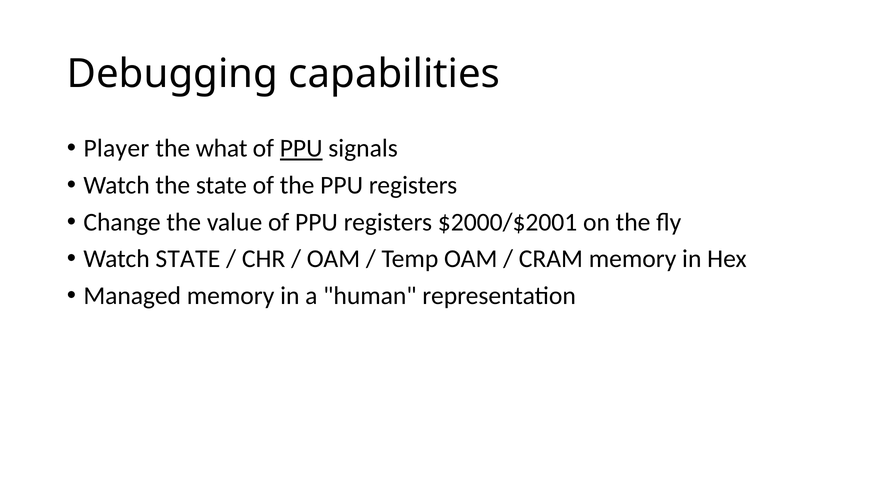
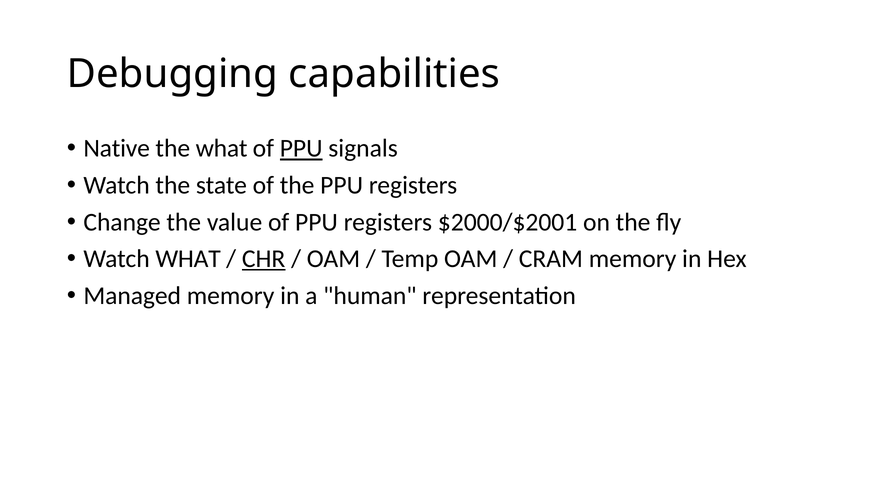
Player: Player -> Native
Watch STATE: STATE -> WHAT
CHR underline: none -> present
